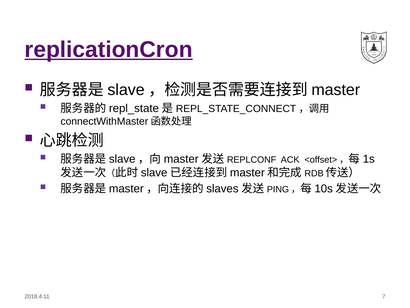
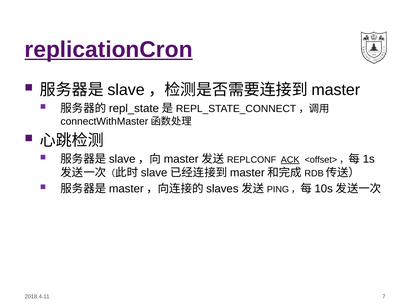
ACK underline: none -> present
